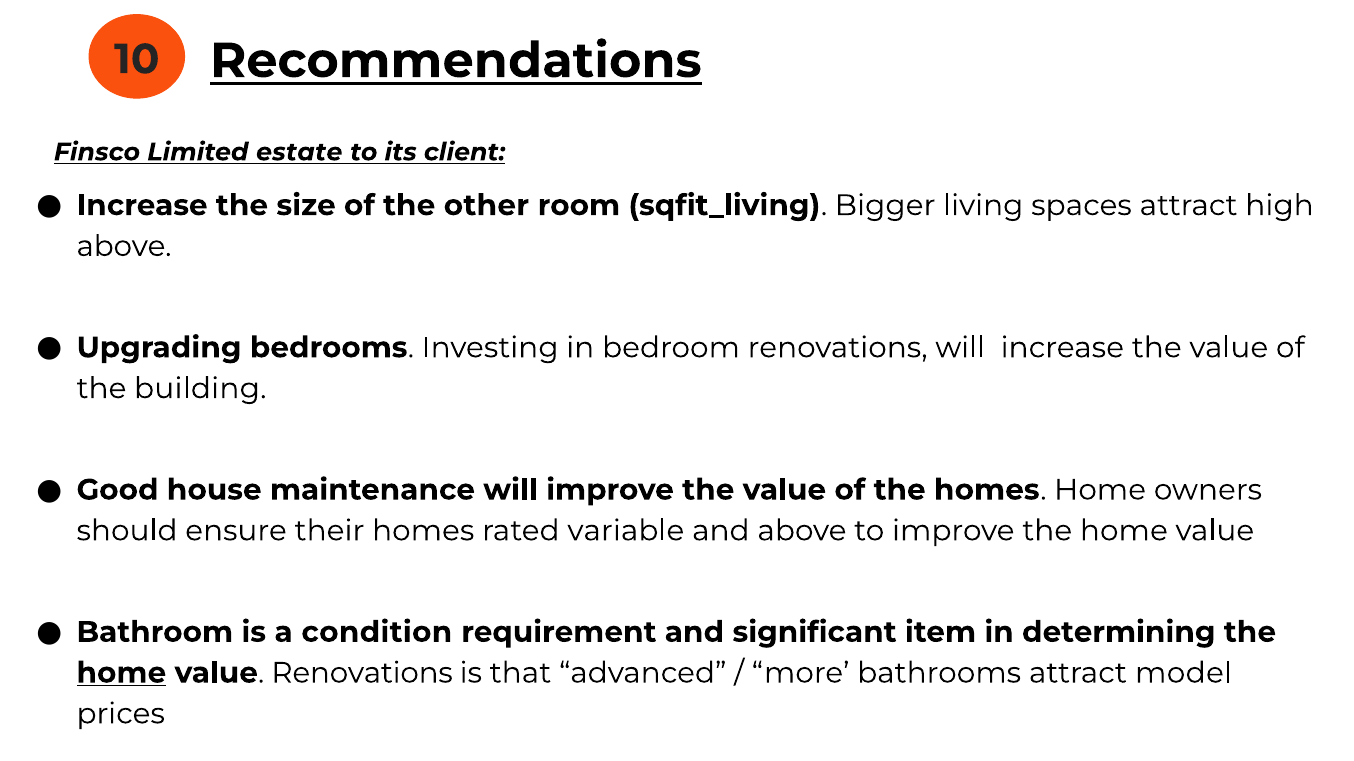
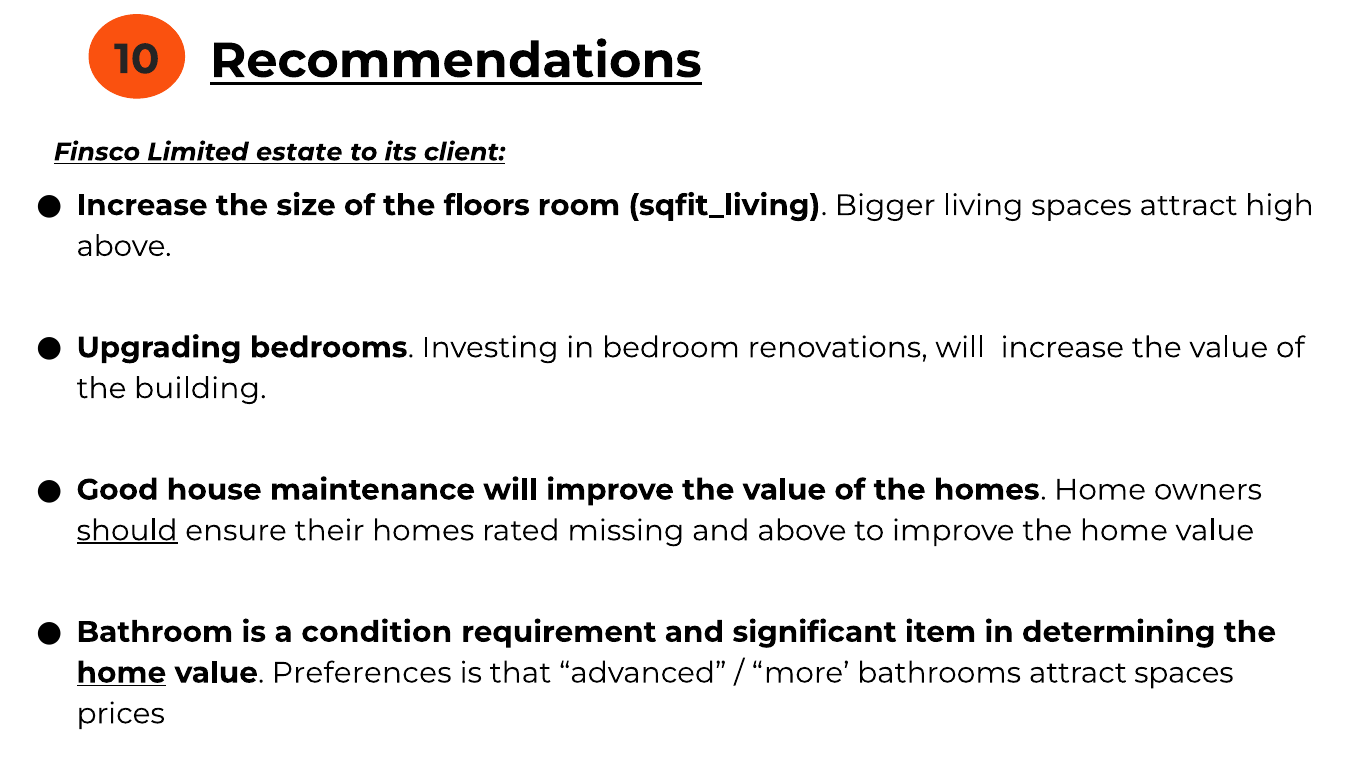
other: other -> floors
should underline: none -> present
variable: variable -> missing
value Renovations: Renovations -> Preferences
attract model: model -> spaces
